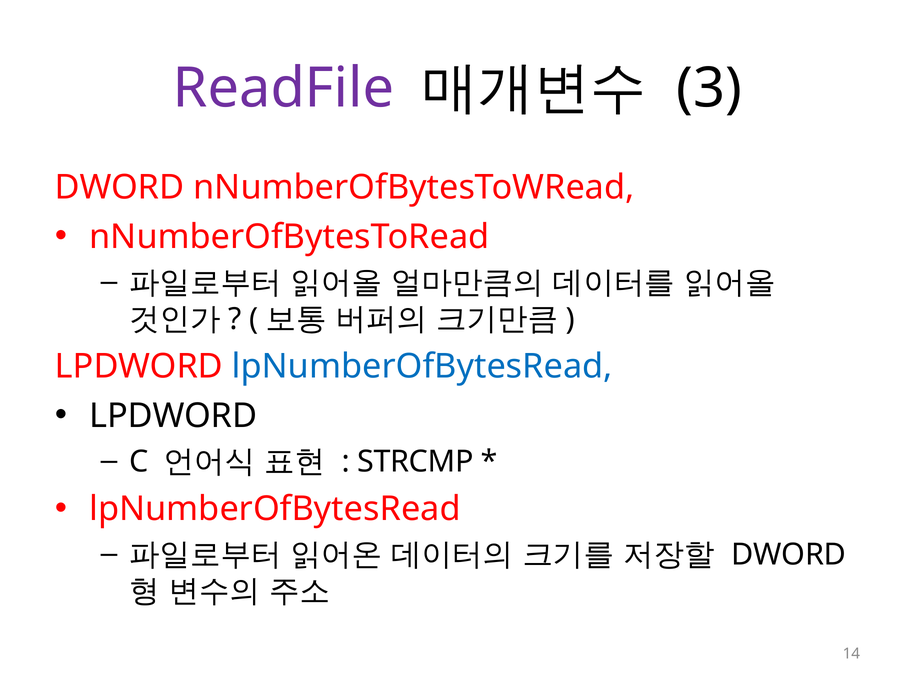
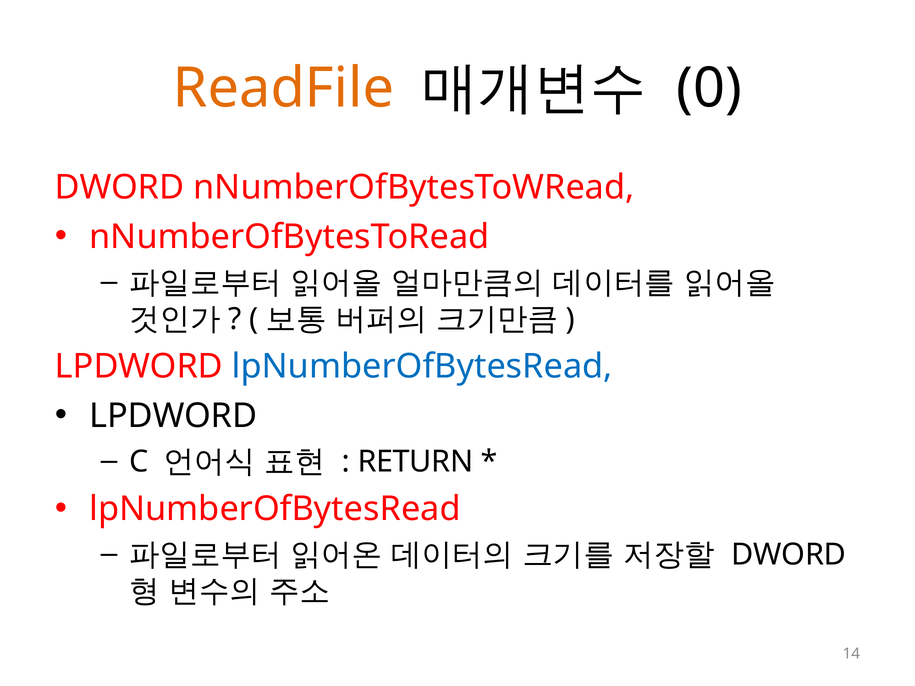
ReadFile colour: purple -> orange
3: 3 -> 0
STRCMP: STRCMP -> RETURN
